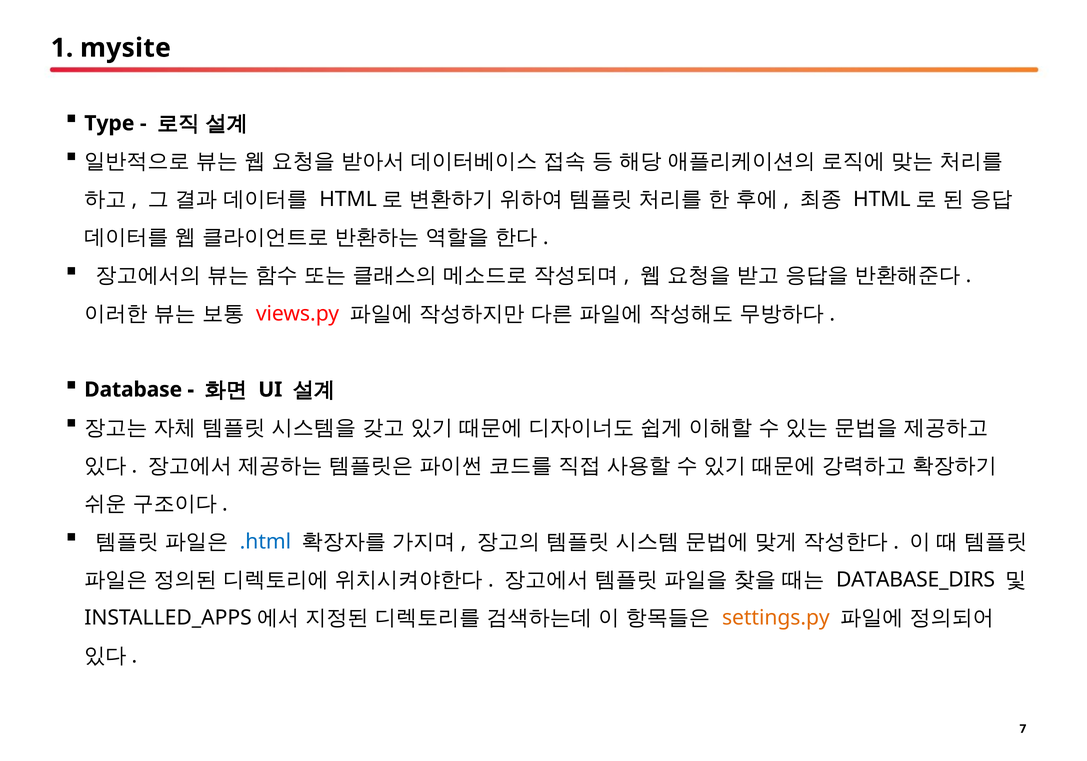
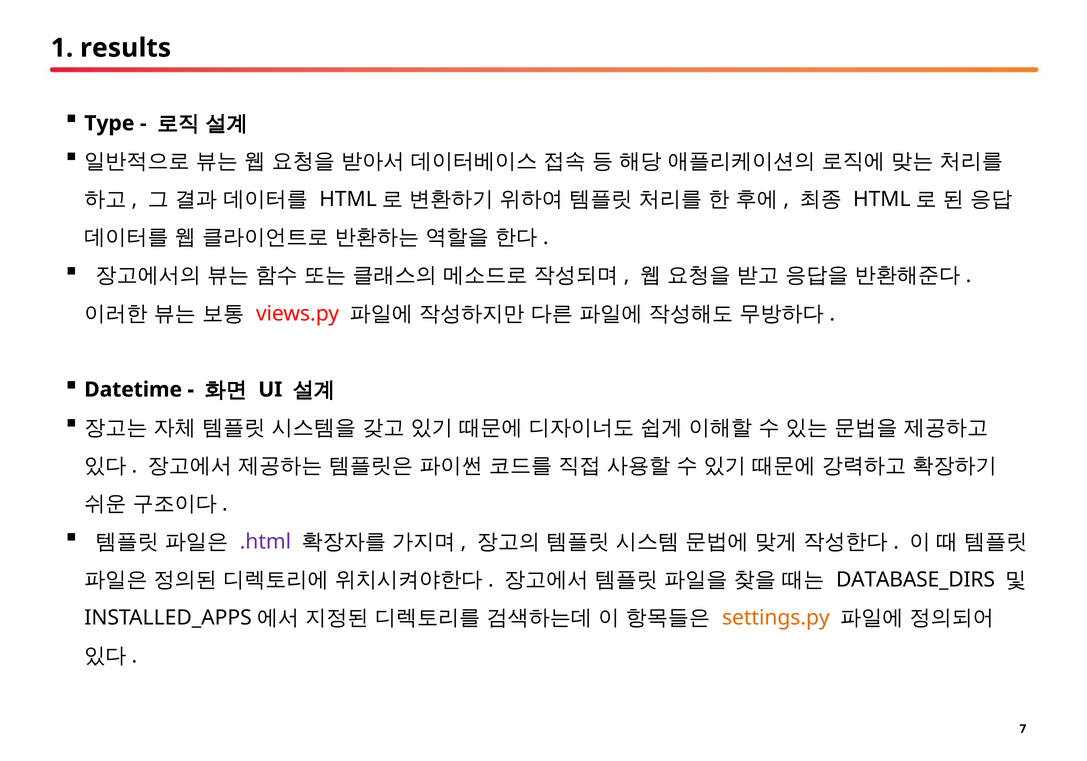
mysite: mysite -> results
Database: Database -> Datetime
.html colour: blue -> purple
